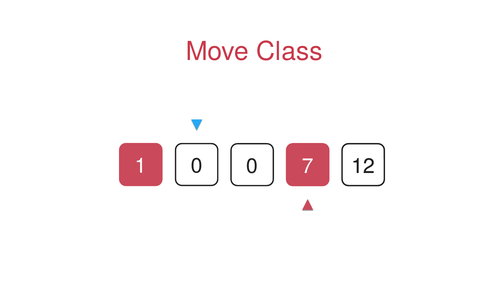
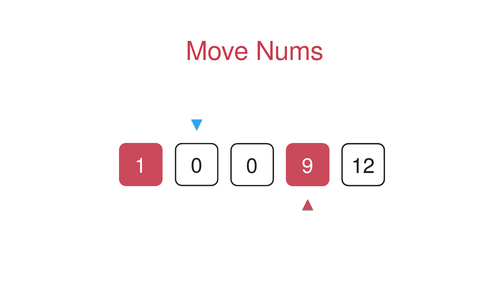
Class: Class -> Nums
7: 7 -> 9
